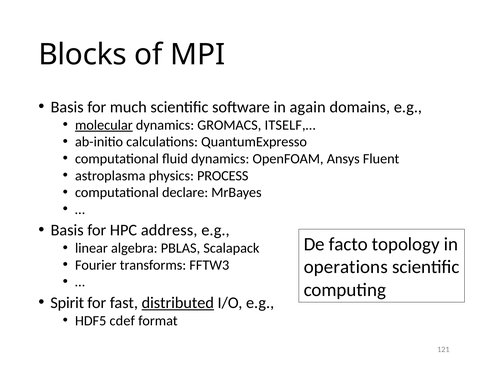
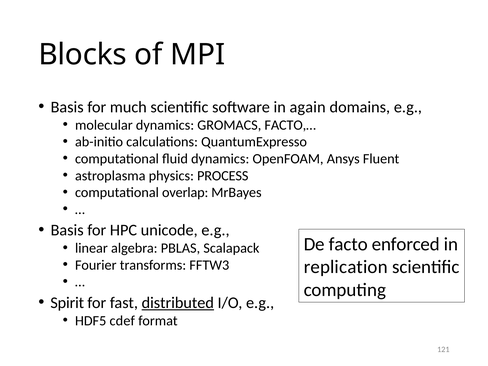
molecular underline: present -> none
ITSELF,…: ITSELF,… -> FACTO,…
declare: declare -> overlap
address: address -> unicode
topology: topology -> enforced
operations: operations -> replication
